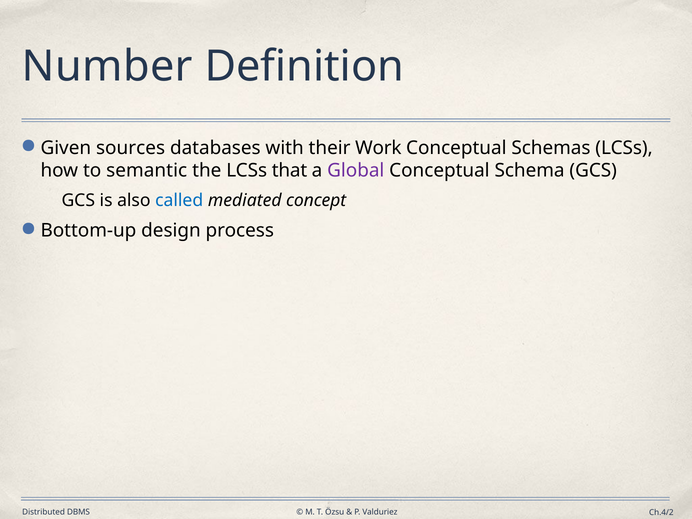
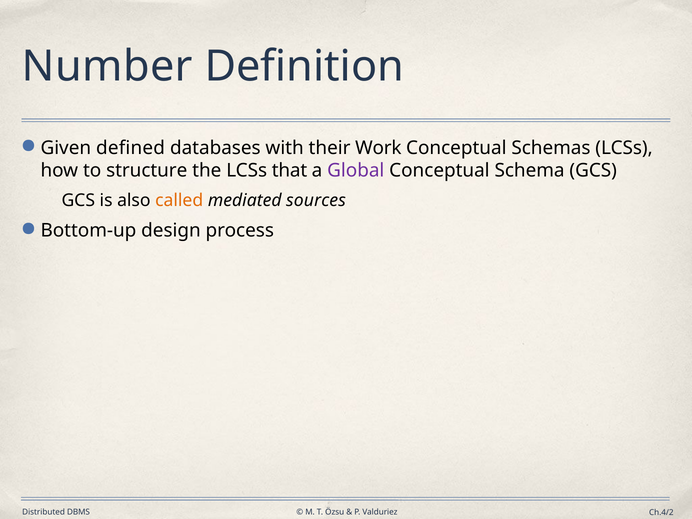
sources: sources -> defined
semantic: semantic -> structure
called colour: blue -> orange
concept: concept -> sources
